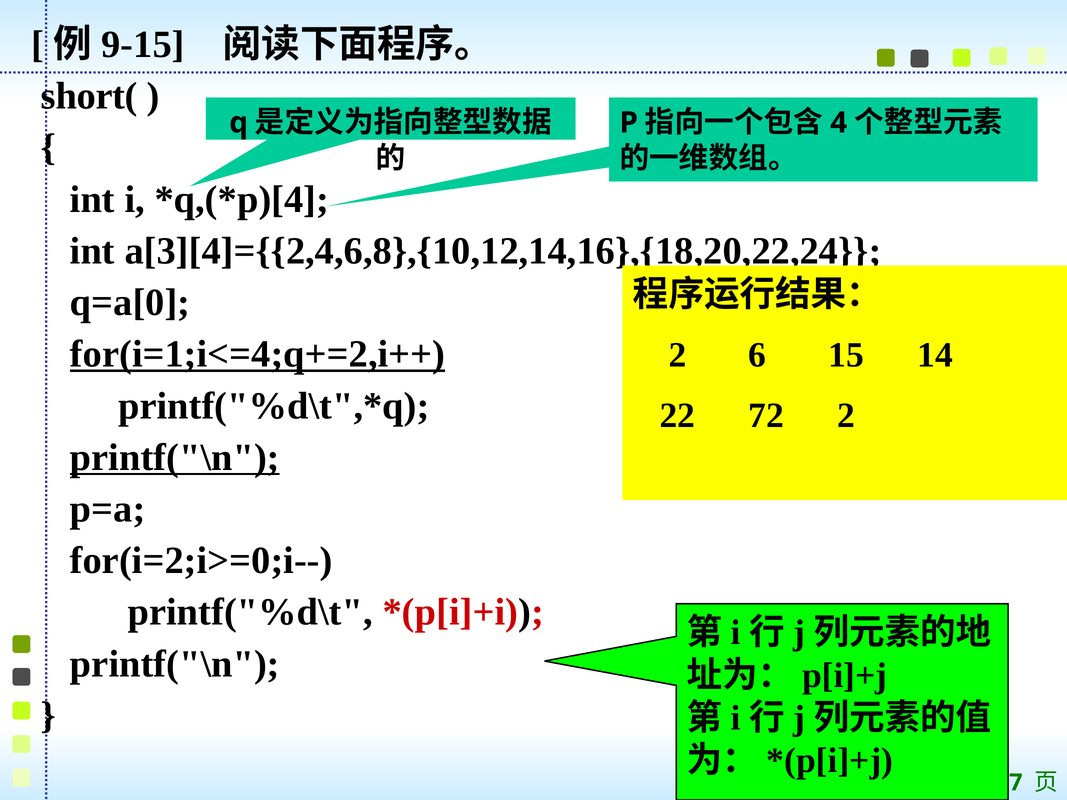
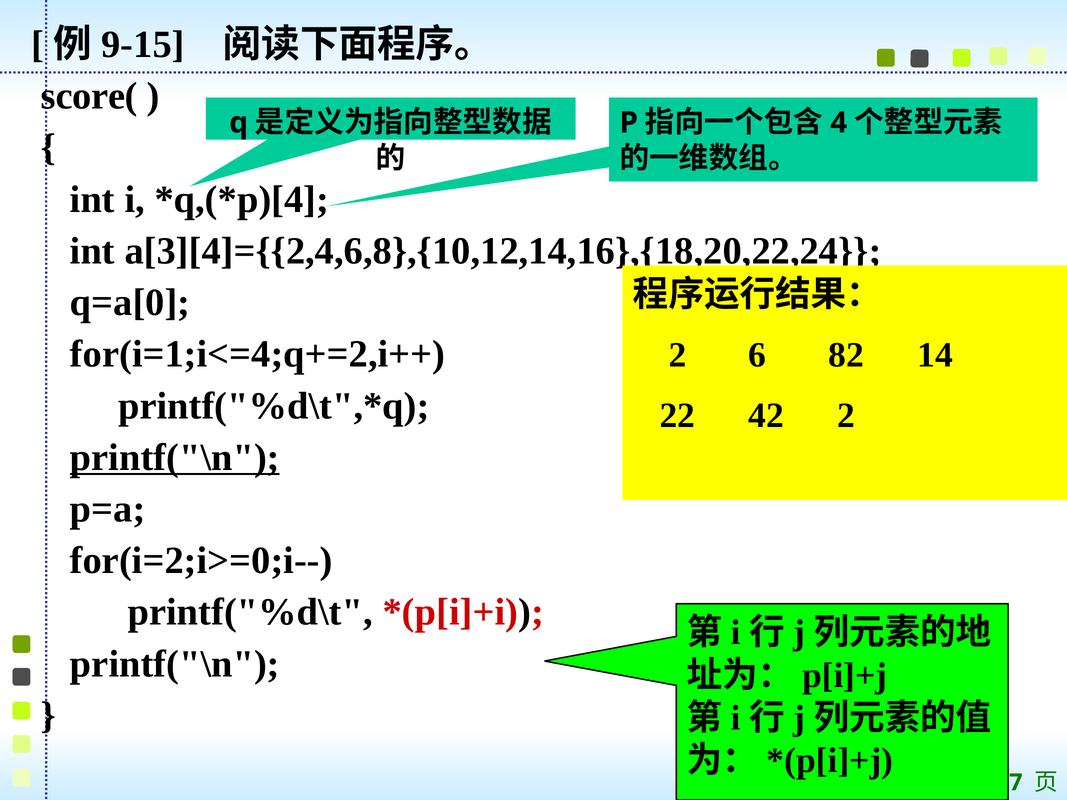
short(: short( -> score(
for(i=1;i<=4;q+=2,i++ underline: present -> none
15: 15 -> 82
72: 72 -> 42
